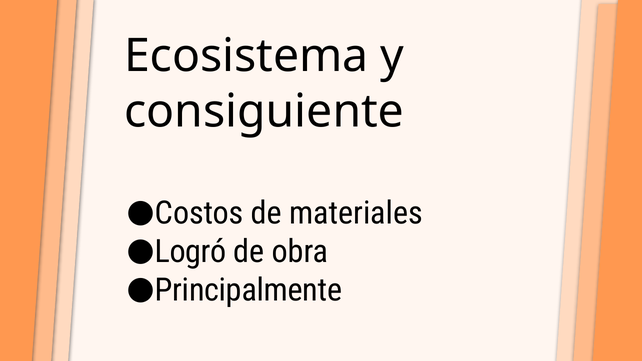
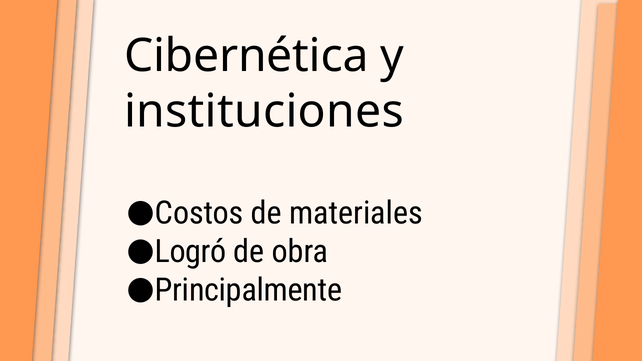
Ecosistema: Ecosistema -> Cibernética
consiguiente: consiguiente -> instituciones
